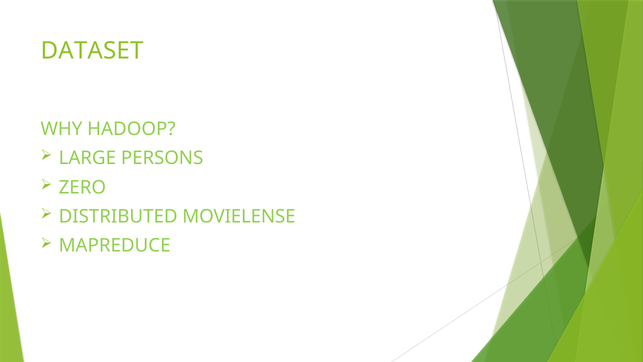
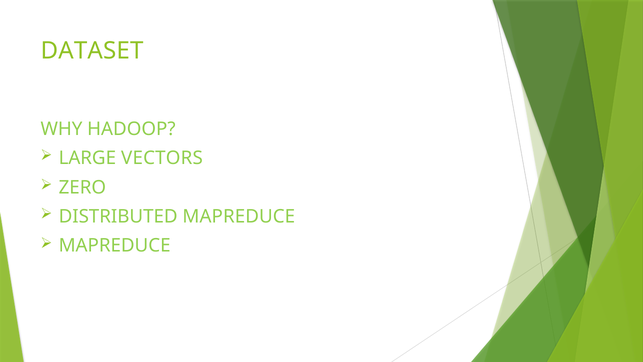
PERSONS: PERSONS -> VECTORS
DISTRIBUTED MOVIELENSE: MOVIELENSE -> MAPREDUCE
